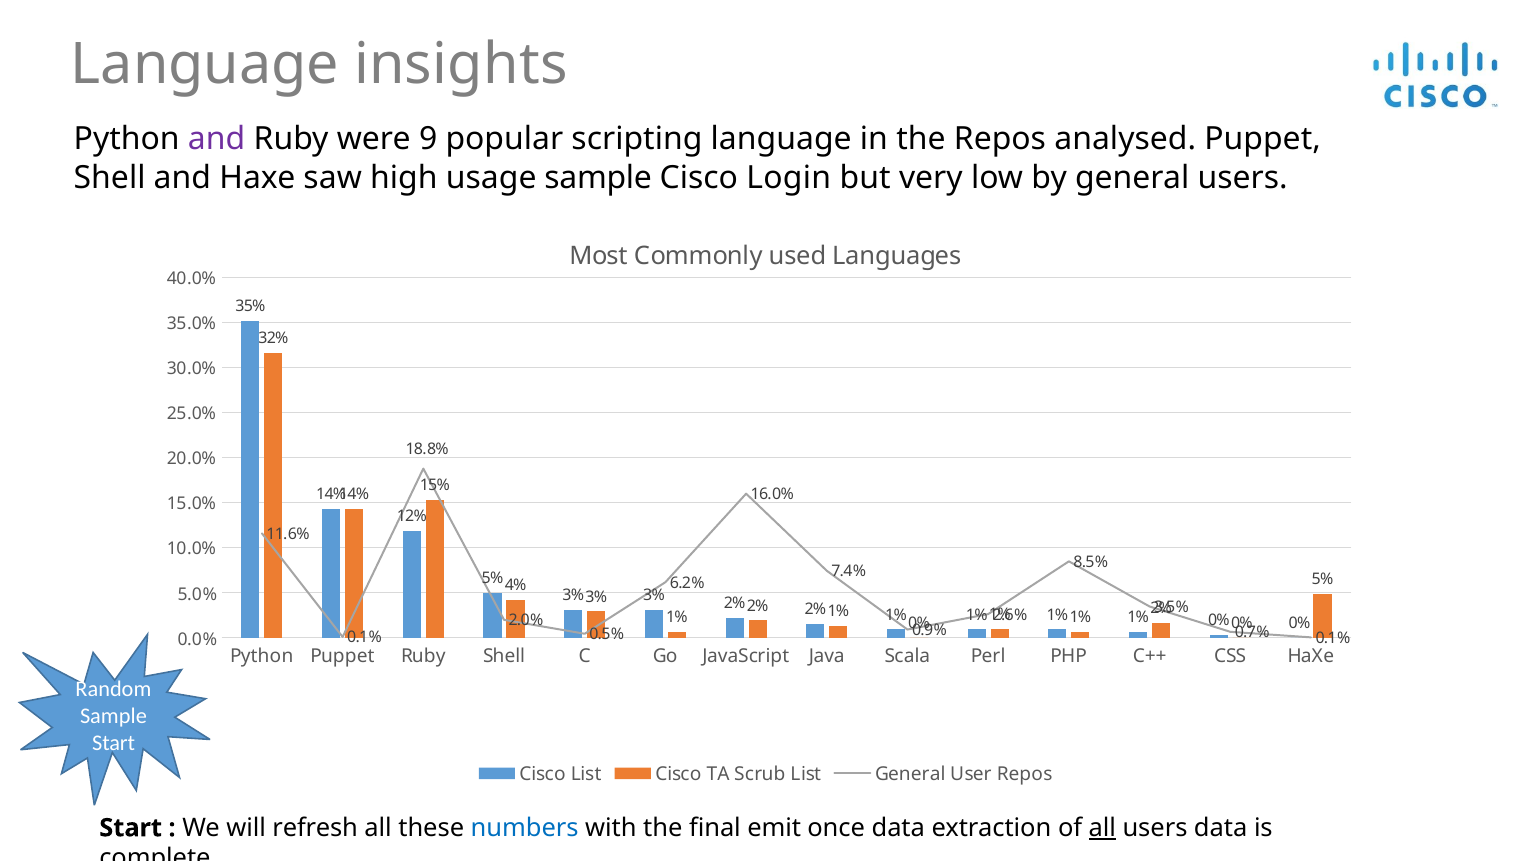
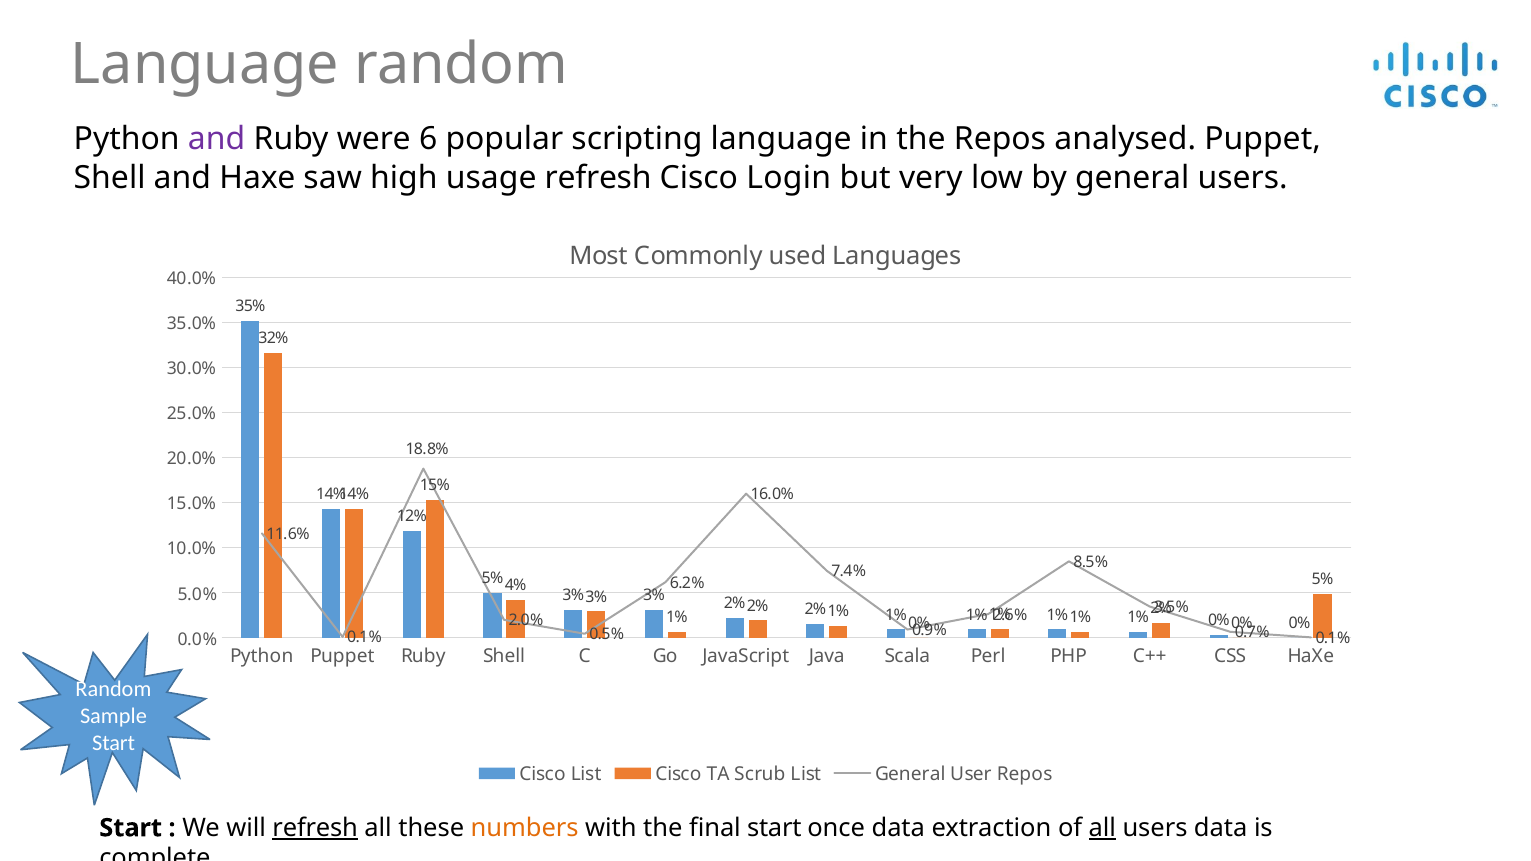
Language insights: insights -> random
9: 9 -> 6
usage sample: sample -> refresh
refresh at (315, 828) underline: none -> present
numbers colour: blue -> orange
final emit: emit -> start
